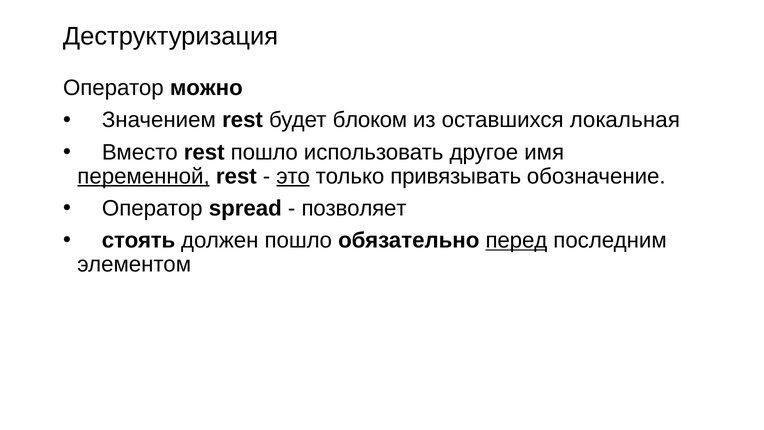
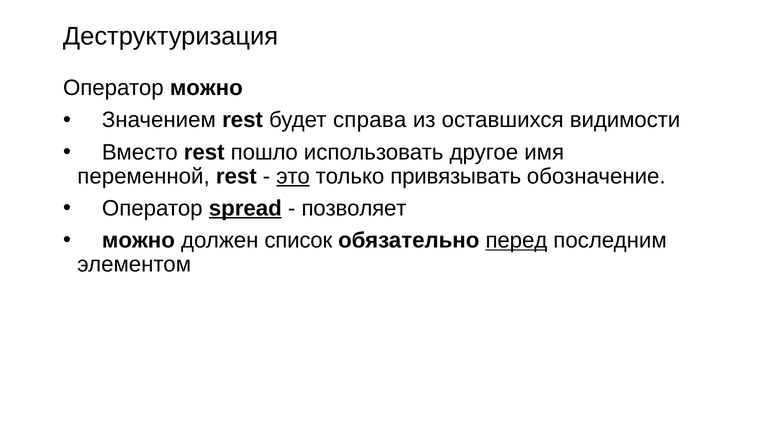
блоком: блоком -> справа
локальная: локальная -> видимости
переменной underline: present -> none
spread underline: none -> present
стоять at (139, 240): стоять -> можно
должен пошло: пошло -> список
